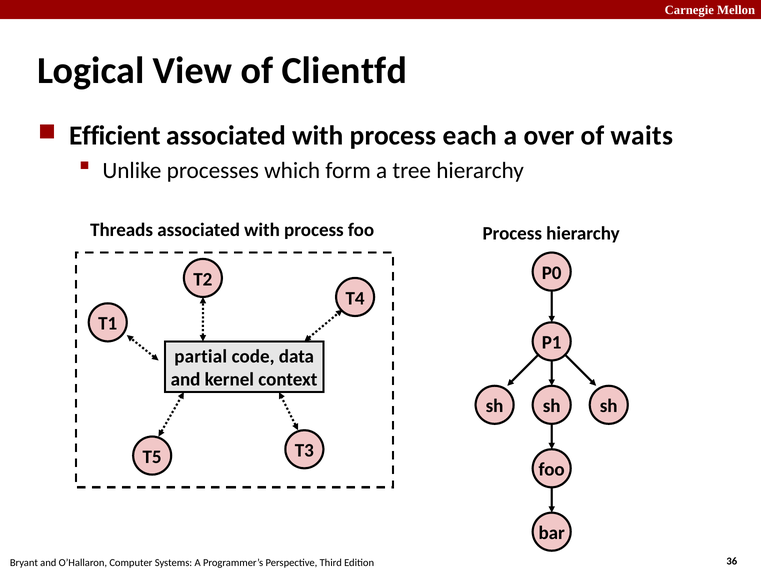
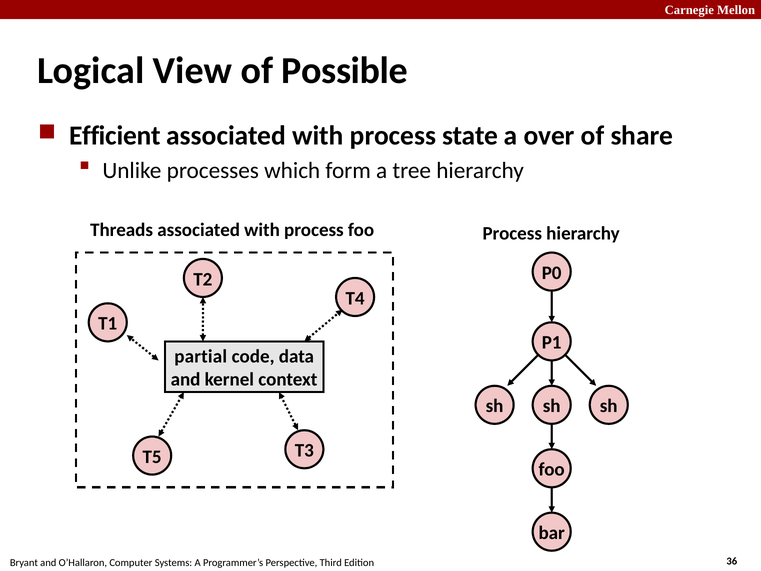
Clientfd: Clientfd -> Possible
each: each -> state
waits: waits -> share
